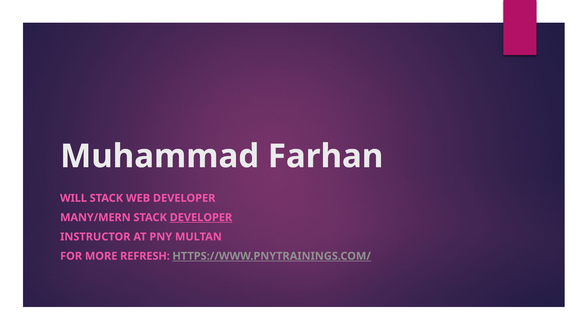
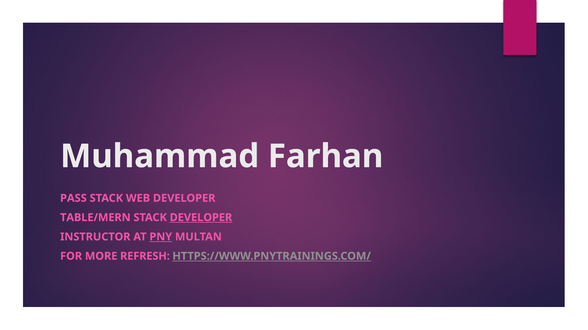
WILL: WILL -> PASS
MANY/MERN: MANY/MERN -> TABLE/MERN
PNY underline: none -> present
